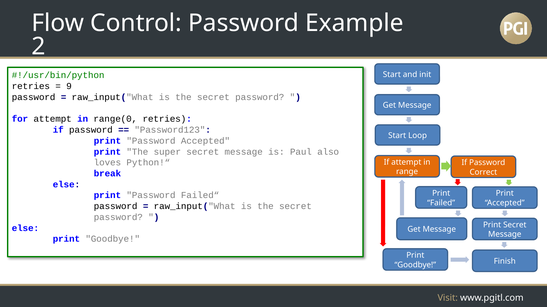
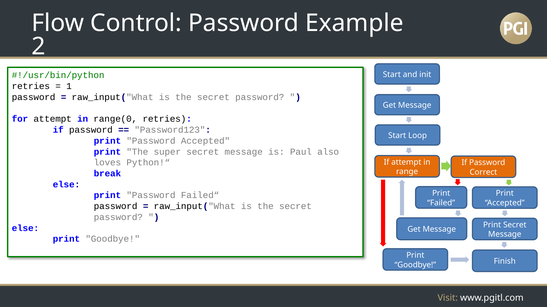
9: 9 -> 1
